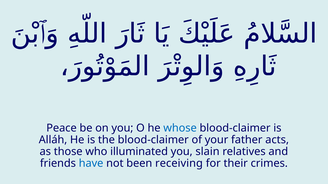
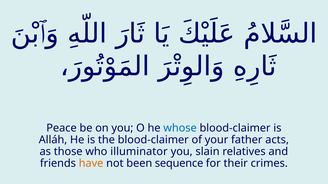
illuminated: illuminated -> illuminator
have colour: blue -> orange
receiving: receiving -> sequence
